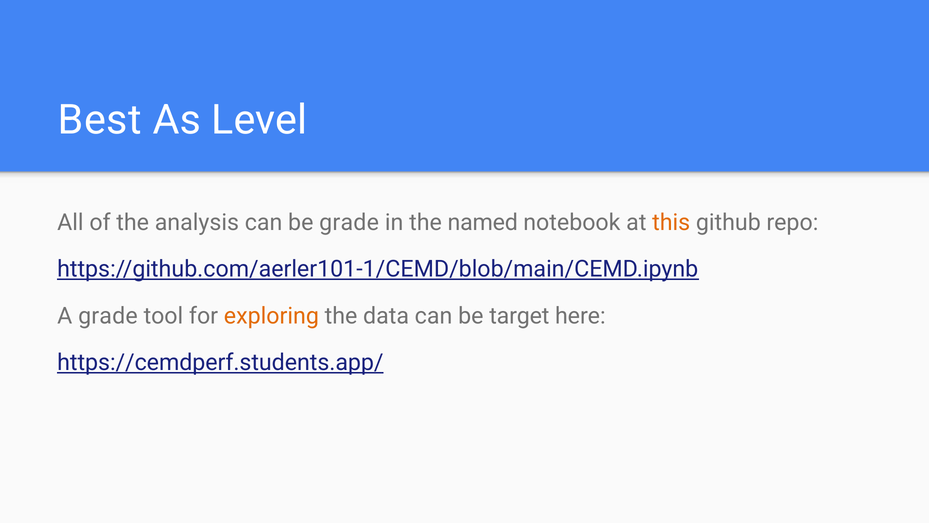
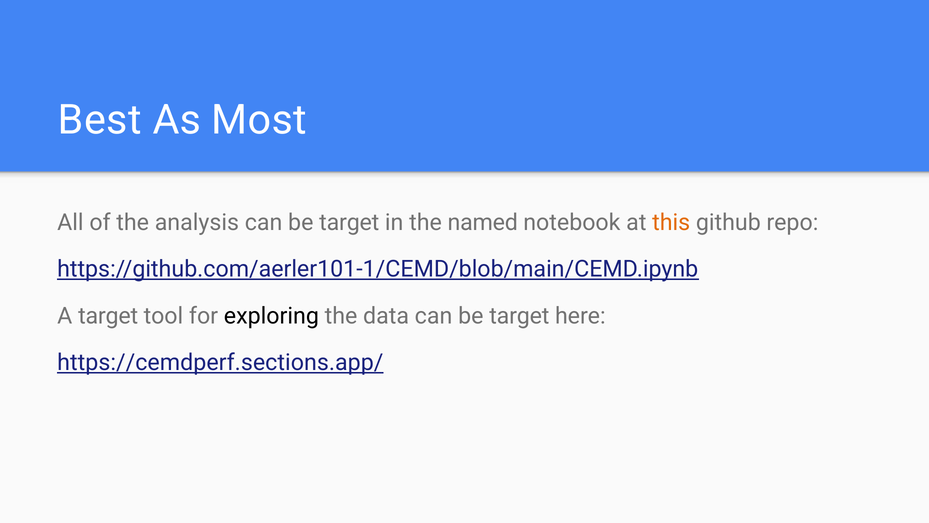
Level: Level -> Most
analysis can be grade: grade -> target
A grade: grade -> target
exploring colour: orange -> black
https://cemdperf.students.app/: https://cemdperf.students.app/ -> https://cemdperf.sections.app/
